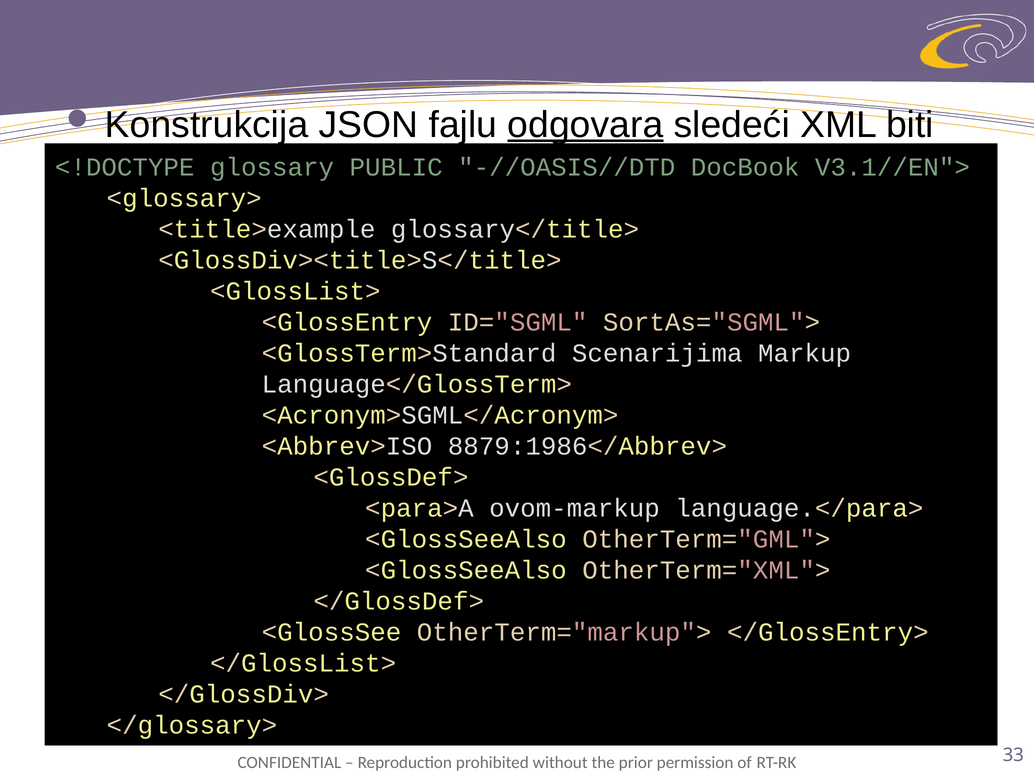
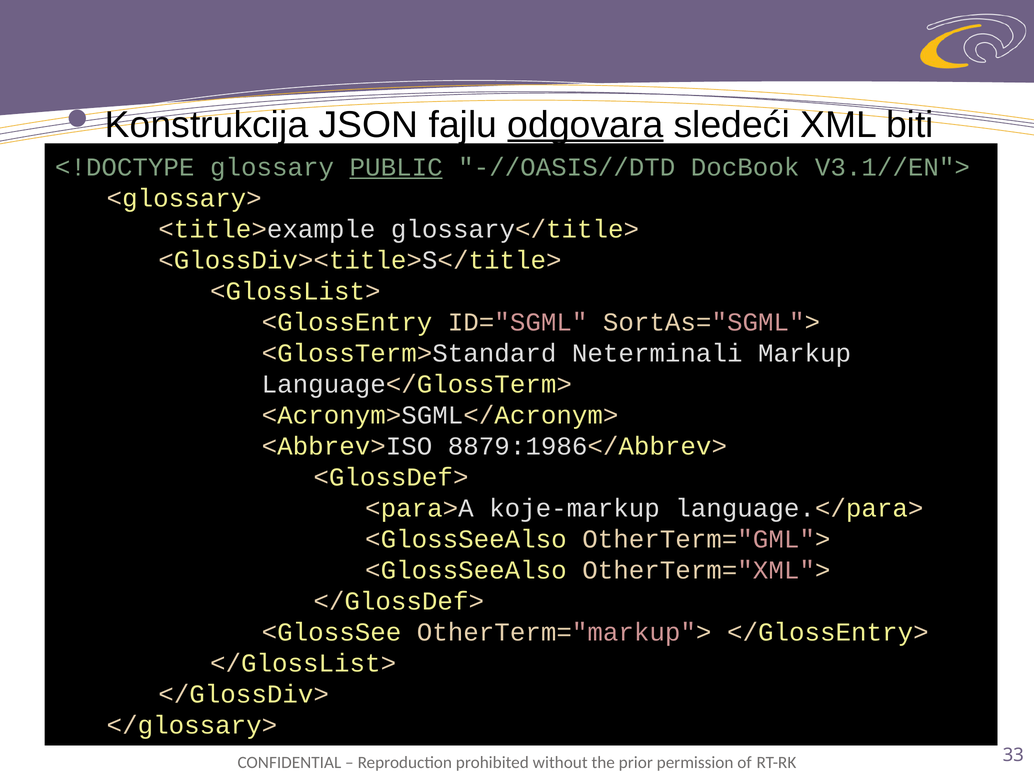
PUBLIC underline: none -> present
Scenarijima: Scenarijima -> Neterminali
ovom-markup: ovom-markup -> koje-markup
